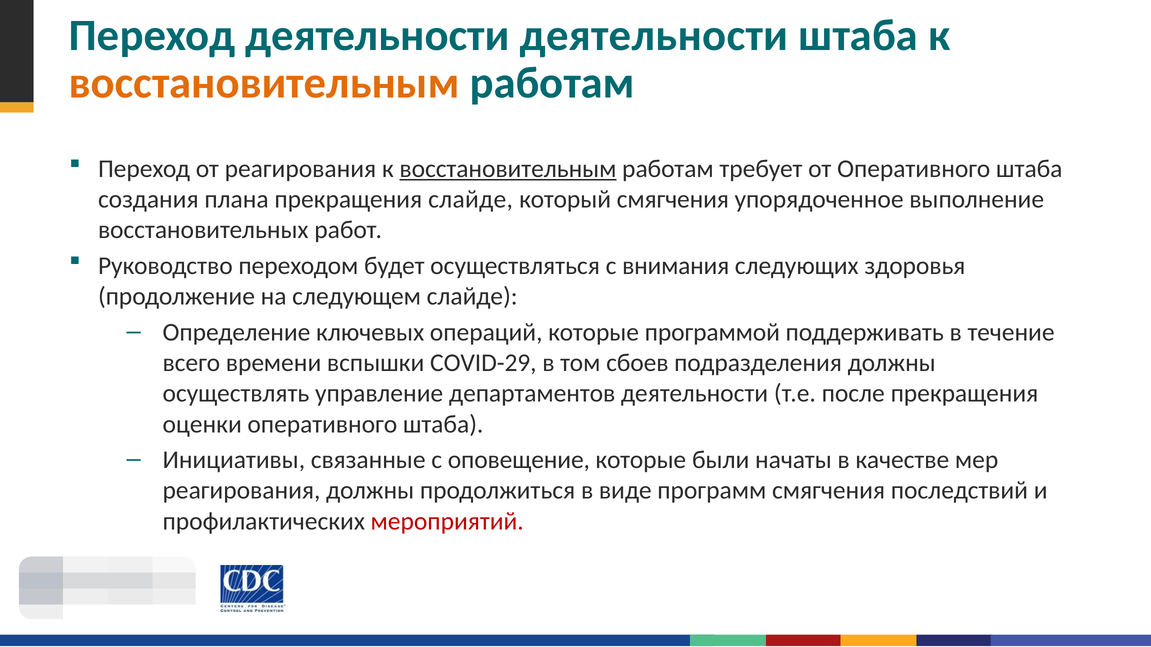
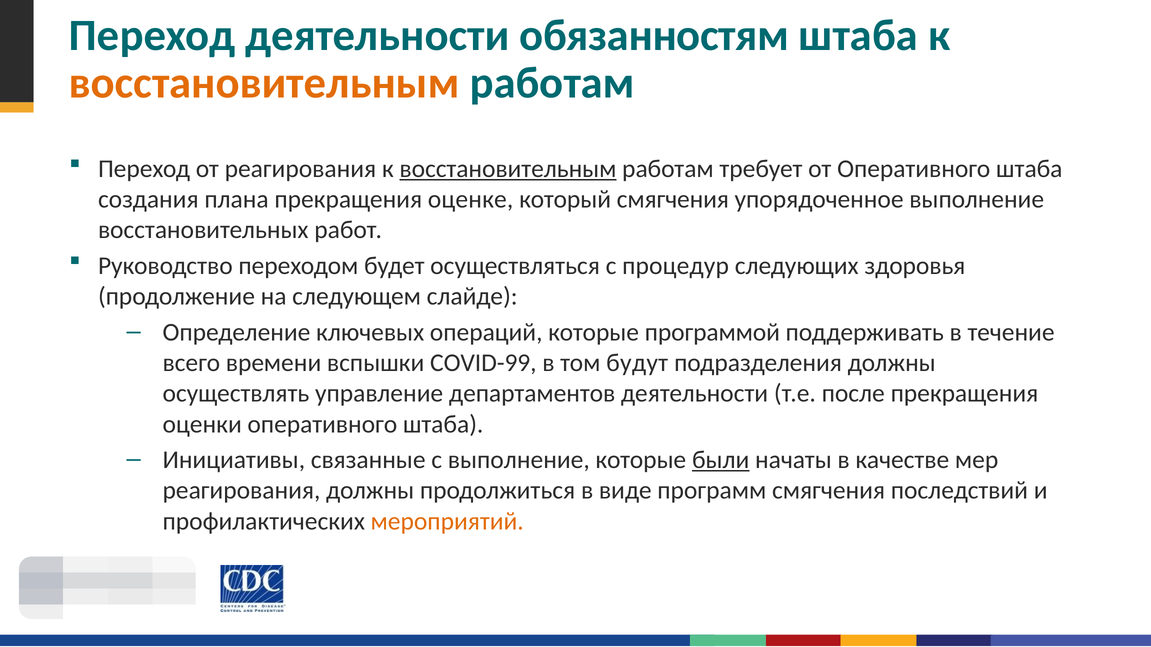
деятельности деятельности: деятельности -> обязанностям
прекращения слайде: слайде -> оценке
внимания: внимания -> процедур
COVID-29: COVID-29 -> COVID-99
сбоев: сбоев -> будут
с оповещение: оповещение -> выполнение
были underline: none -> present
мероприятий colour: red -> orange
